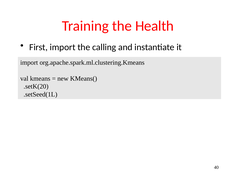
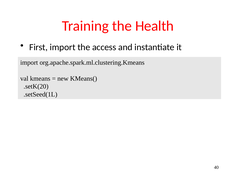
calling: calling -> access
